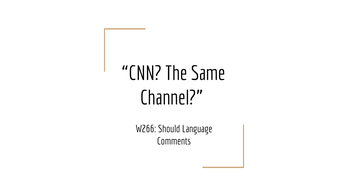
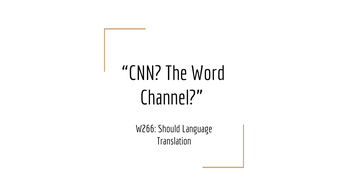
Same: Same -> Word
Comments: Comments -> Translation
